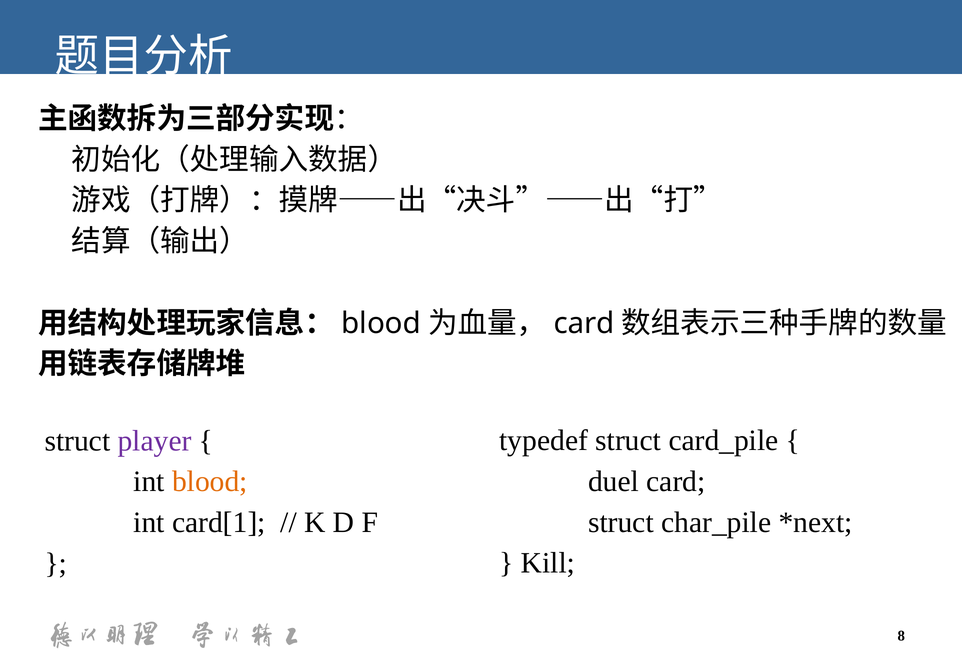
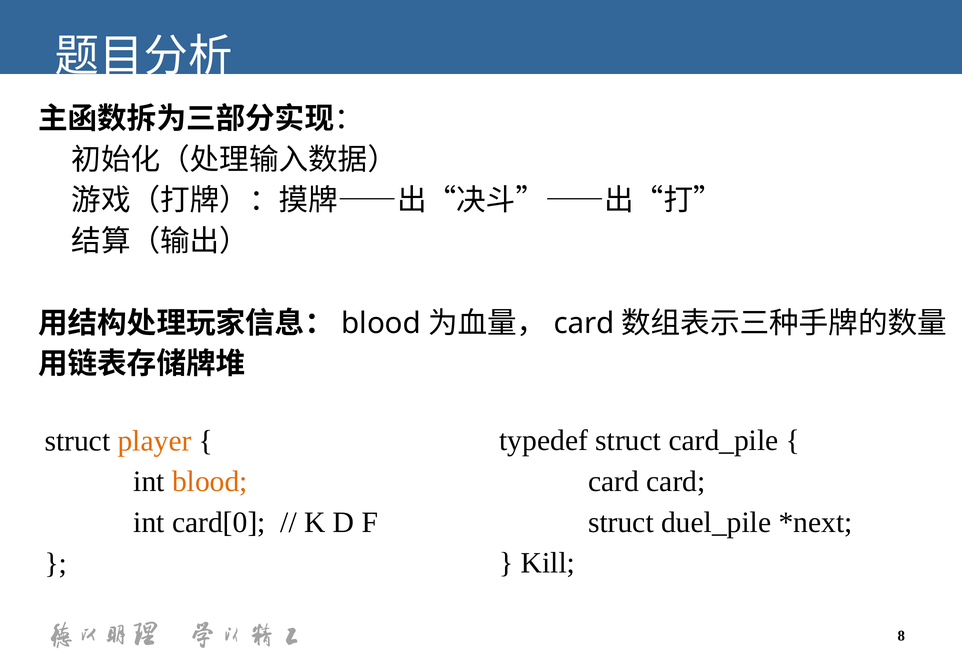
player colour: purple -> orange
duel at (614, 481): duel -> card
char_pile: char_pile -> duel_pile
card[1: card[1 -> card[0
